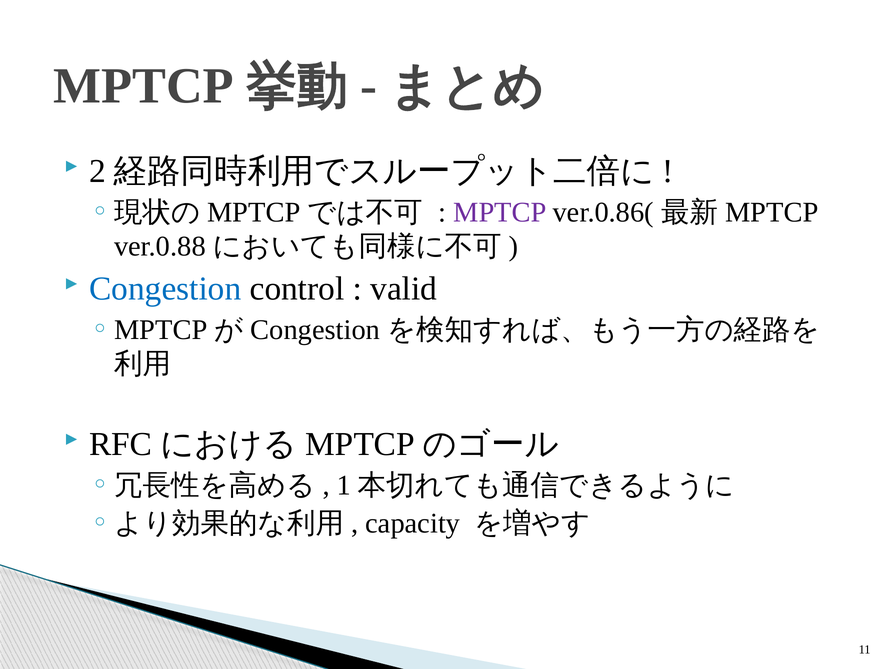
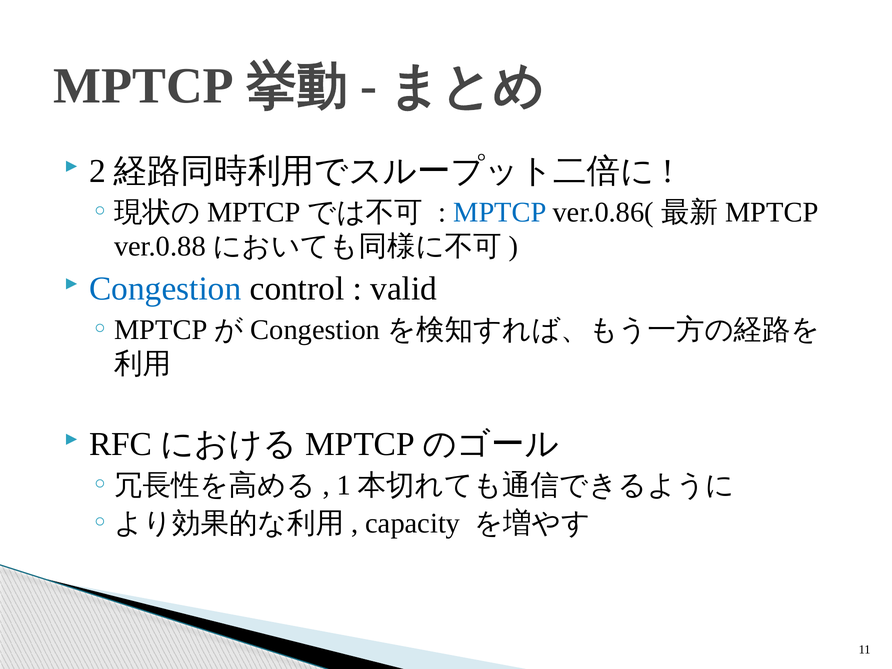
MPTCP at (500, 212) colour: purple -> blue
